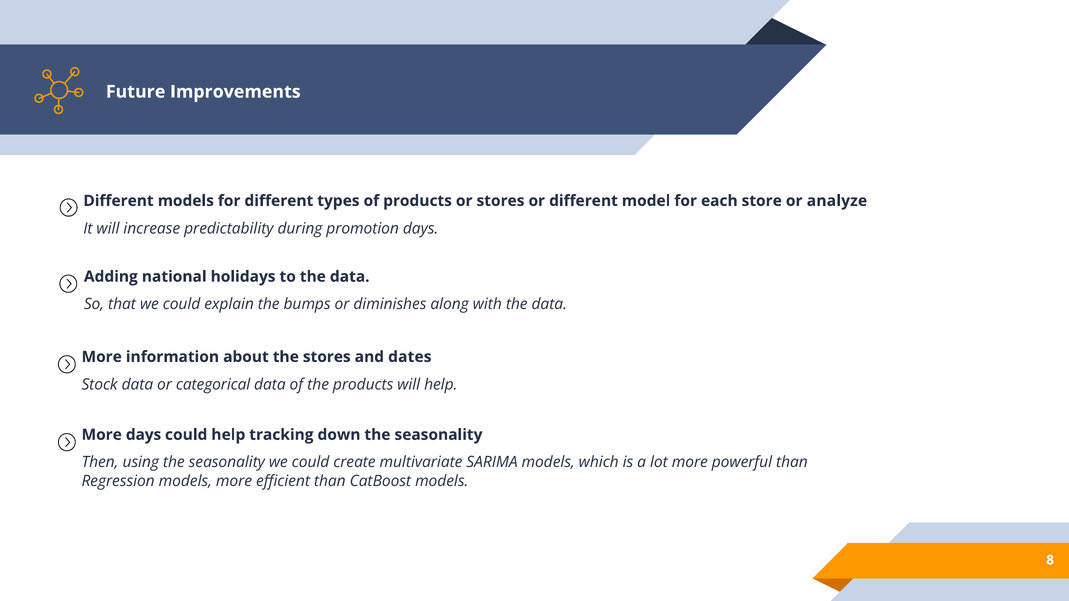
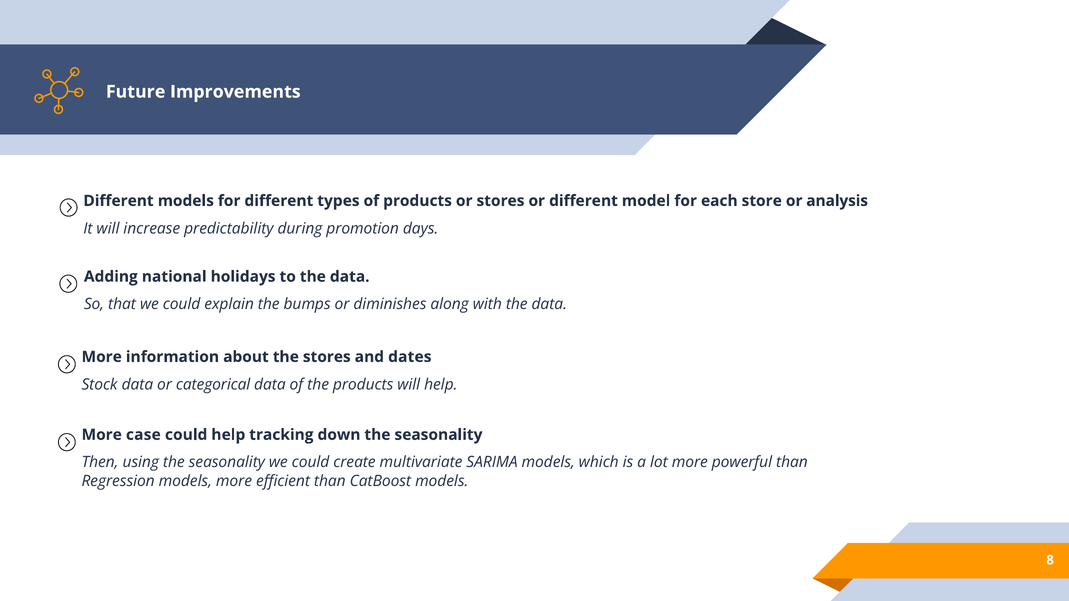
analyze: analyze -> analysis
More days: days -> case
